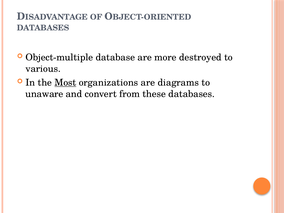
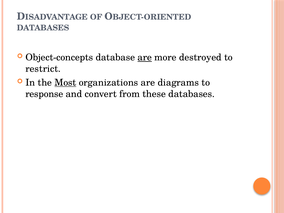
Object-multiple: Object-multiple -> Object-concepts
are at (145, 57) underline: none -> present
various: various -> restrict
unaware: unaware -> response
